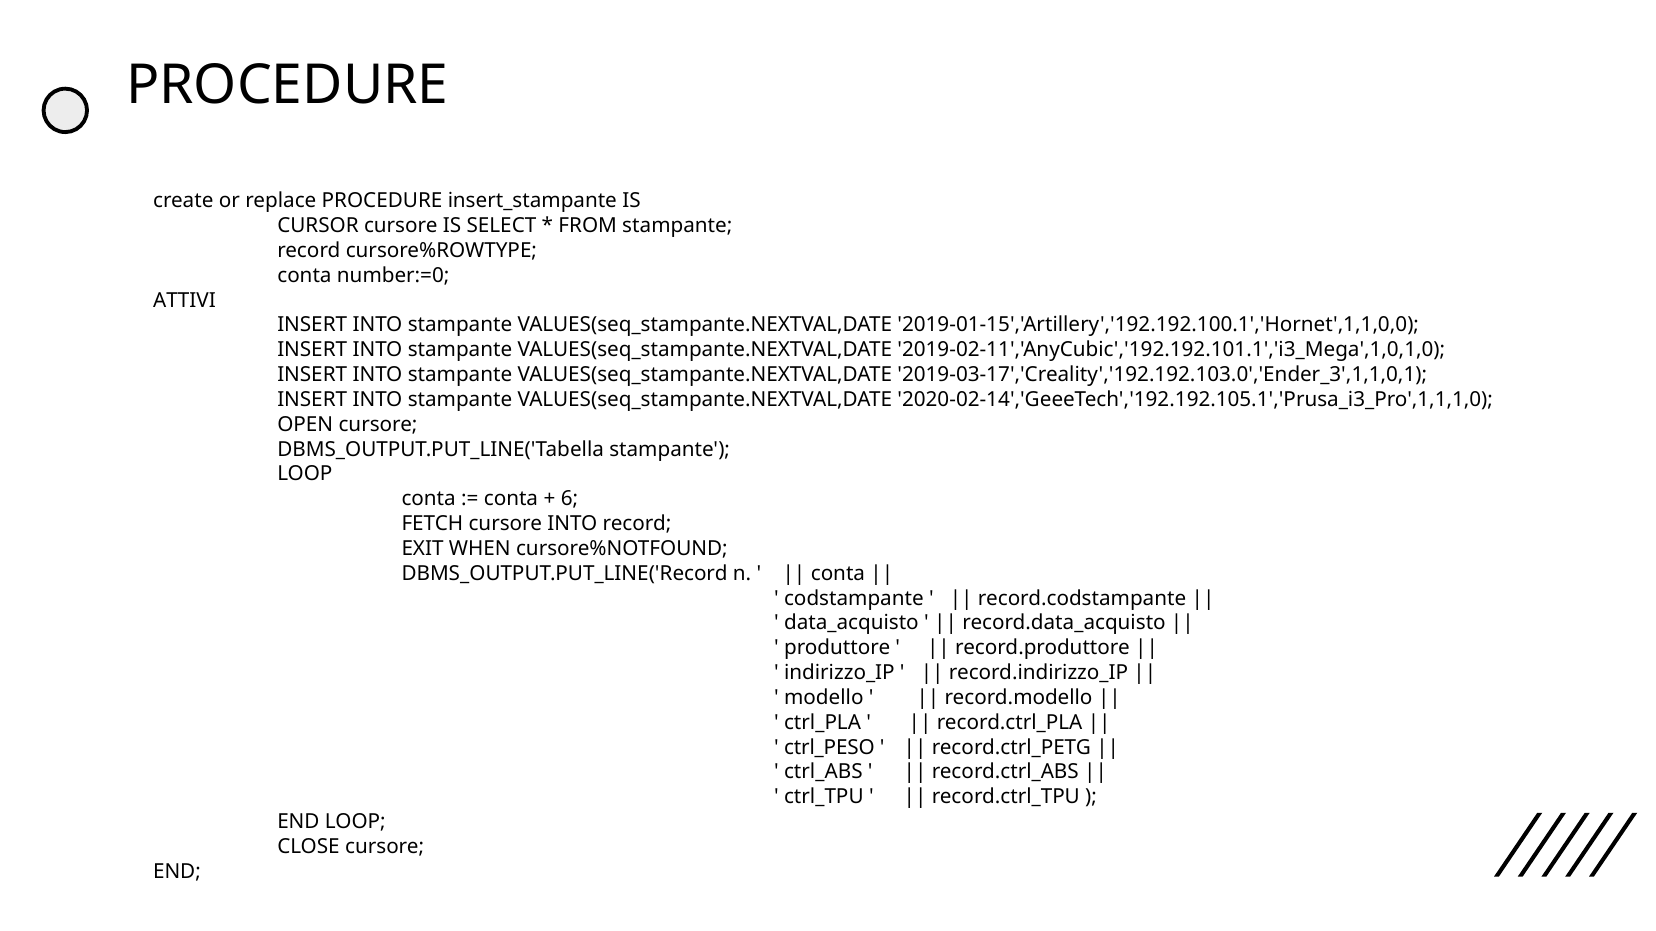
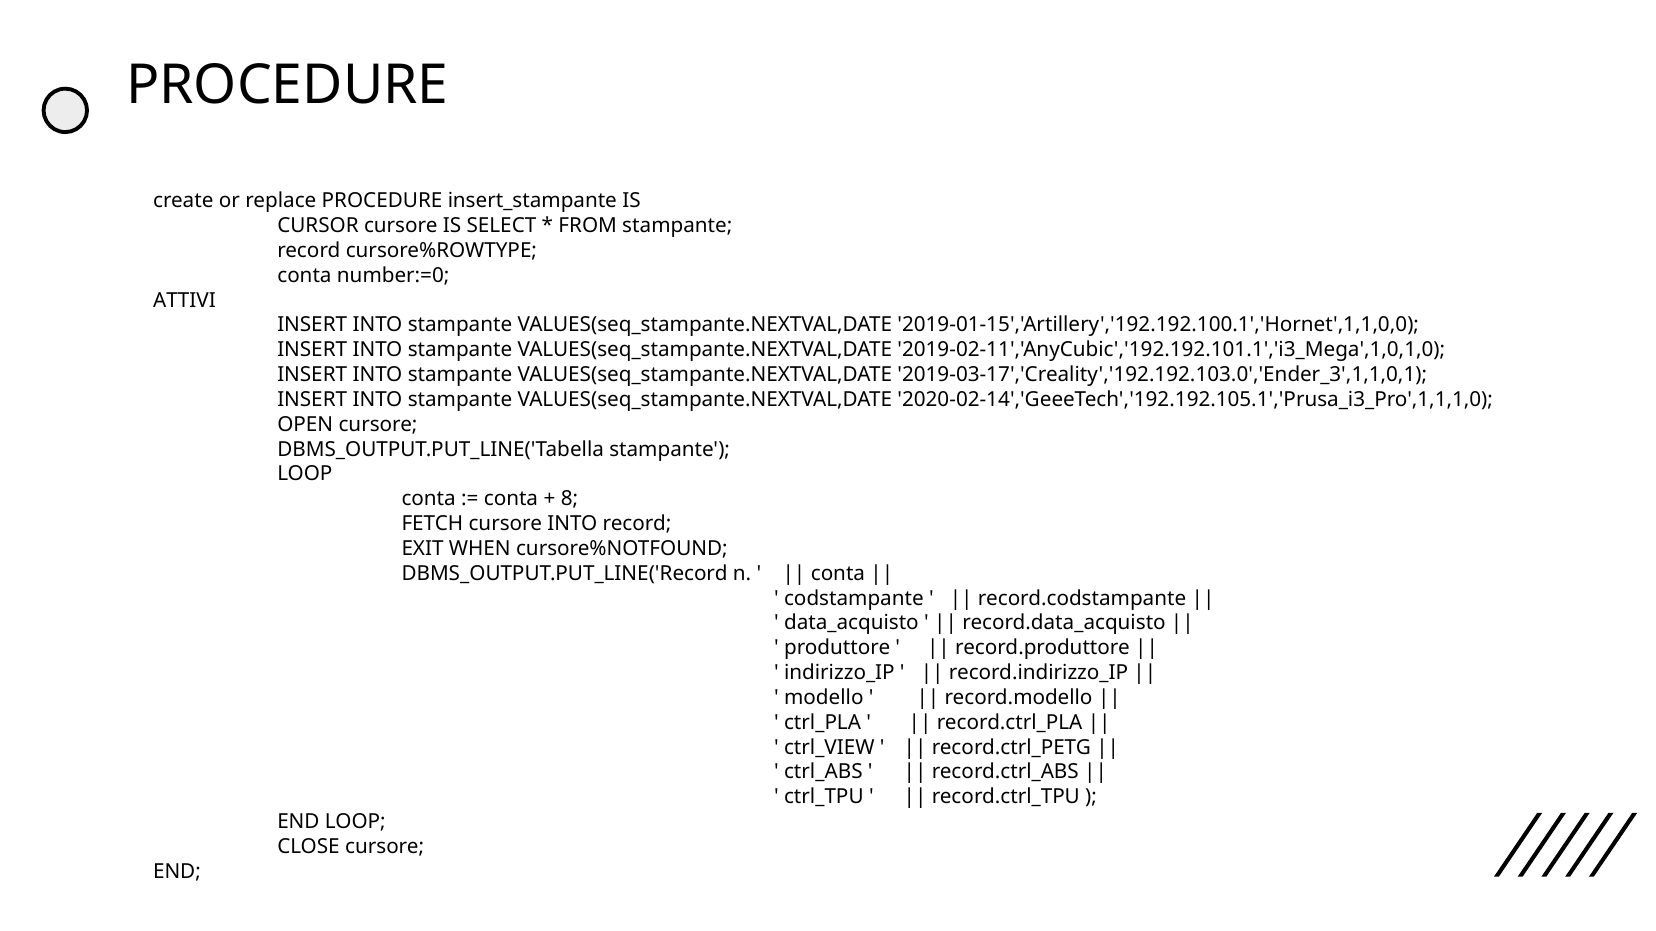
6: 6 -> 8
ctrl_PESO: ctrl_PESO -> ctrl_VIEW
